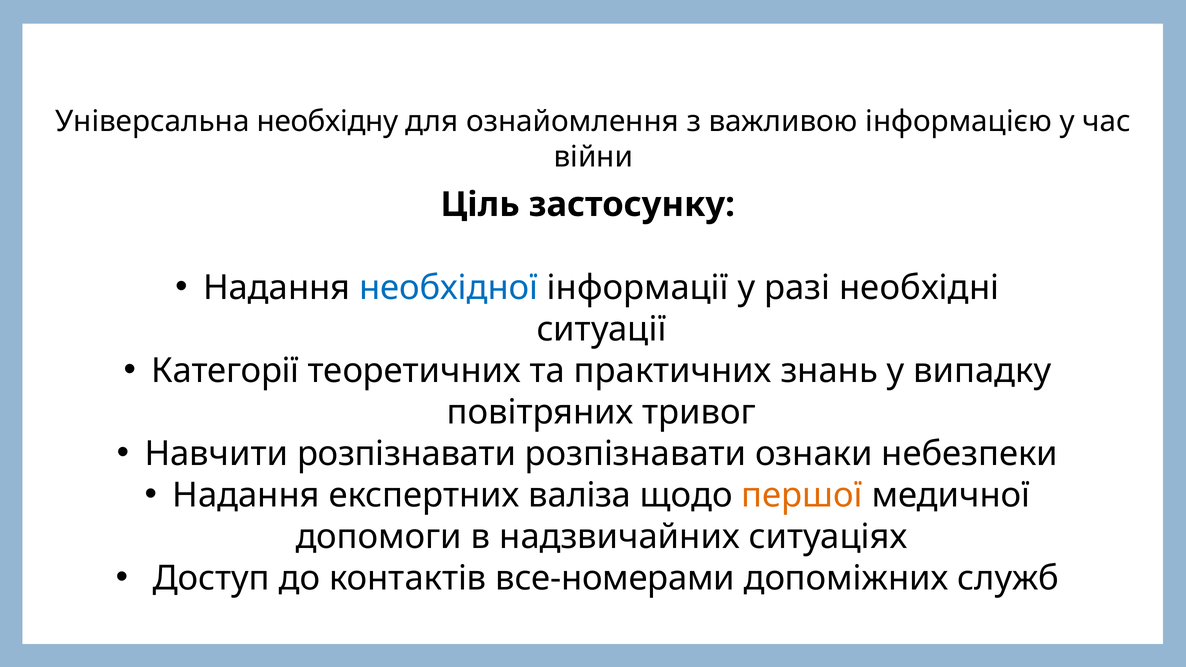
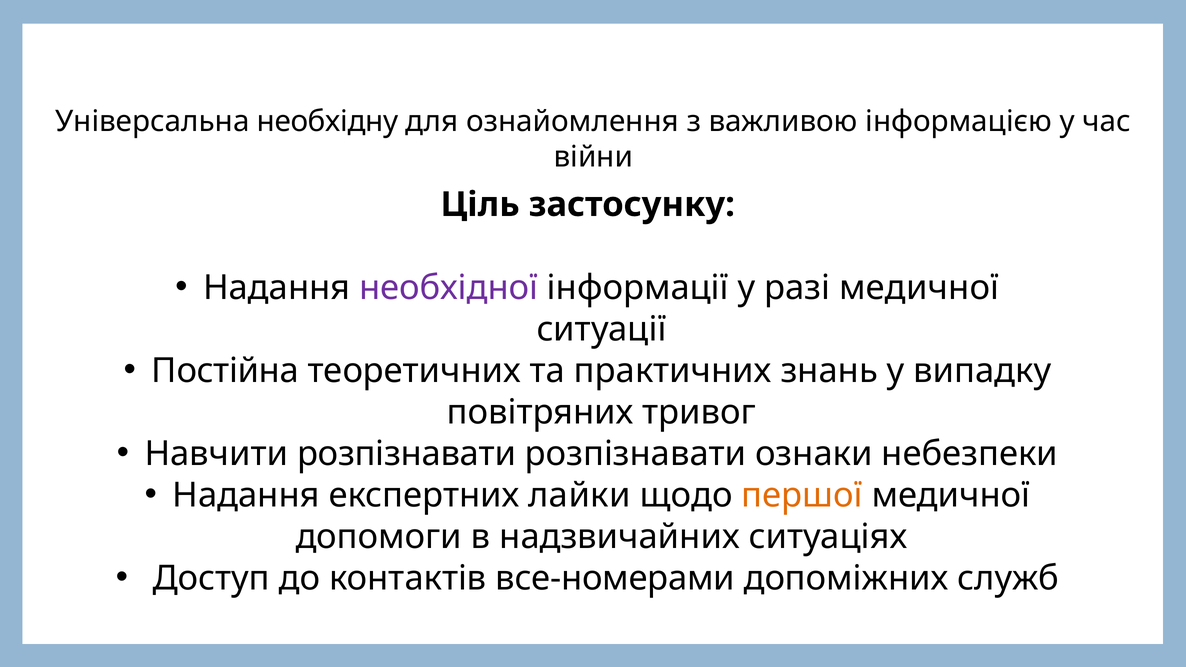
необхідної colour: blue -> purple
разі необхідні: необхідні -> медичної
Категорії: Категорії -> Постійна
валіза: валіза -> лайки
